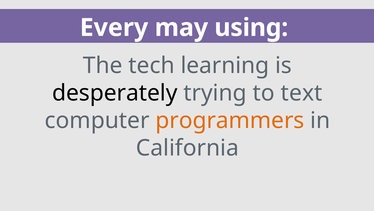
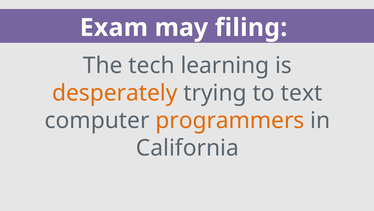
Every: Every -> Exam
using: using -> filing
desperately colour: black -> orange
